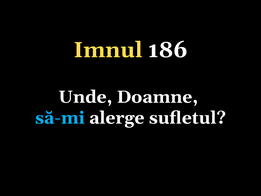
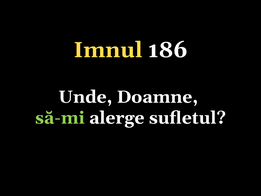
să-mi colour: light blue -> light green
